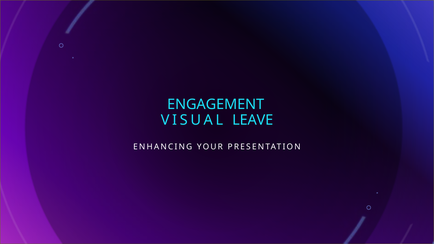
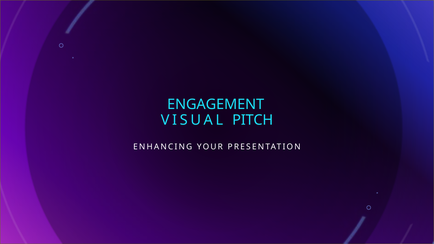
LEAVE: LEAVE -> PITCH
